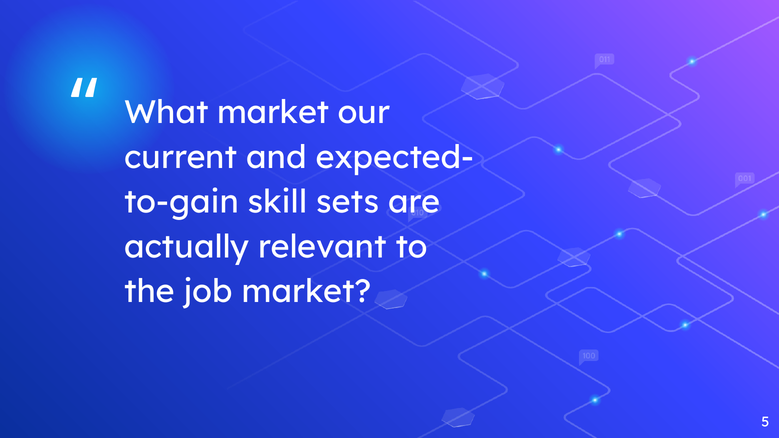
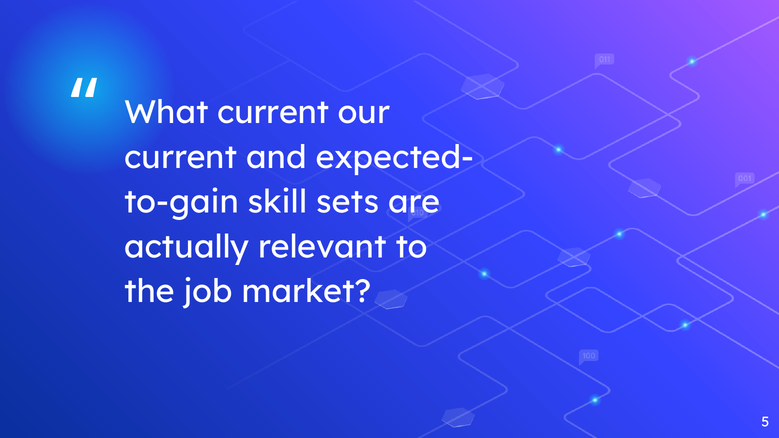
What market: market -> current
